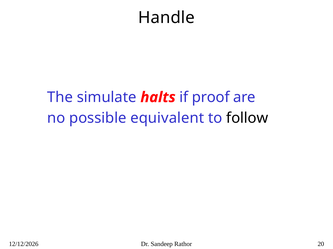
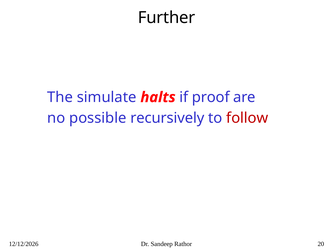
Handle: Handle -> Further
equivalent: equivalent -> recursively
follow colour: black -> red
